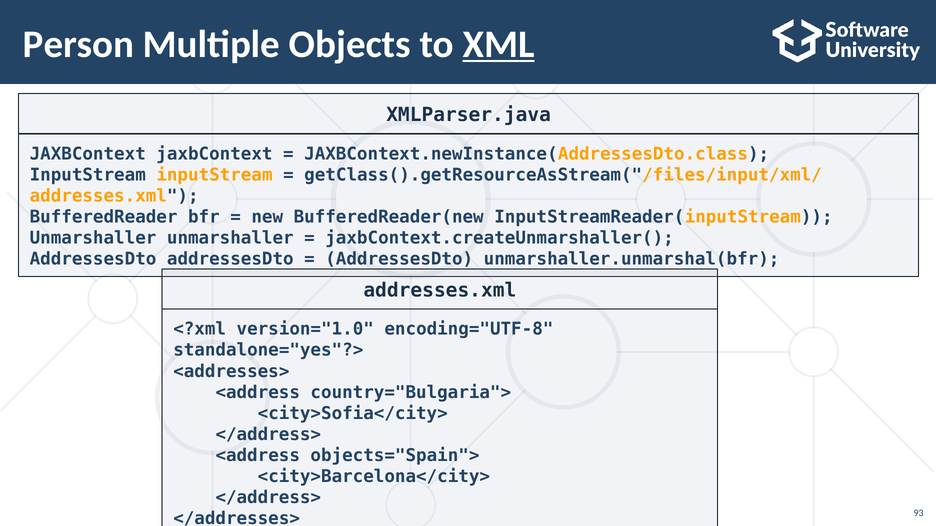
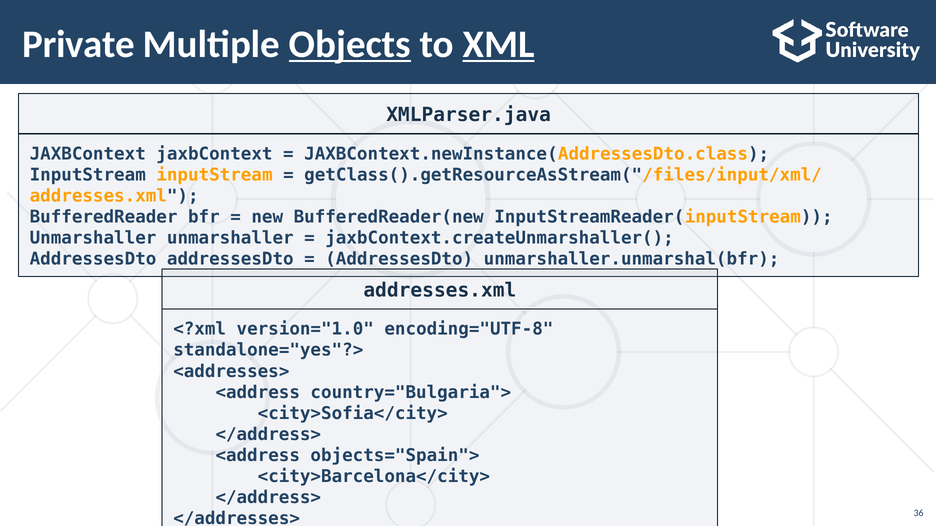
Person: Person -> Private
Objects underline: none -> present
93: 93 -> 36
